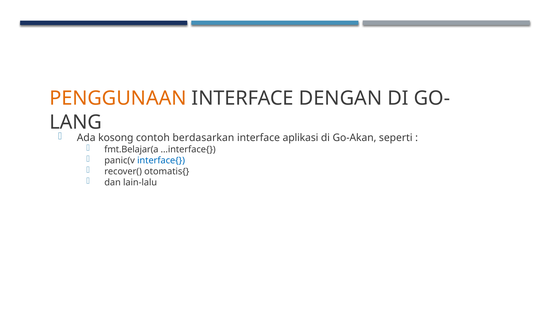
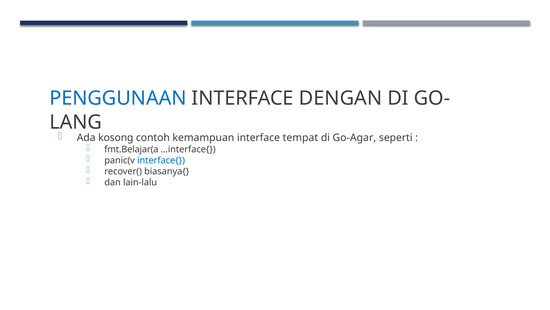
PENGGUNAAN colour: orange -> blue
berdasarkan: berdasarkan -> kemampuan
aplikasi: aplikasi -> tempat
Go-Akan: Go-Akan -> Go-Agar
otomatis{: otomatis{ -> biasanya{
